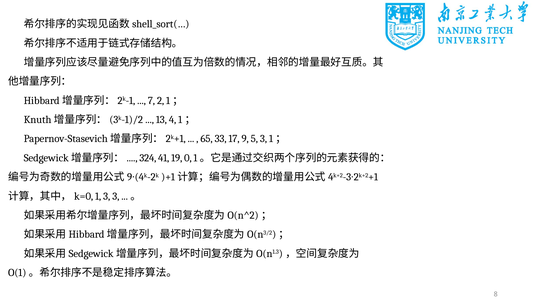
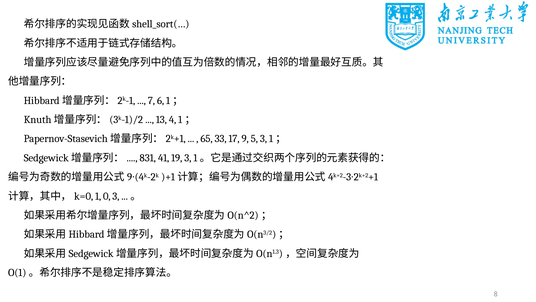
2: 2 -> 6
324: 324 -> 831
19 0: 0 -> 3
1 3: 3 -> 0
